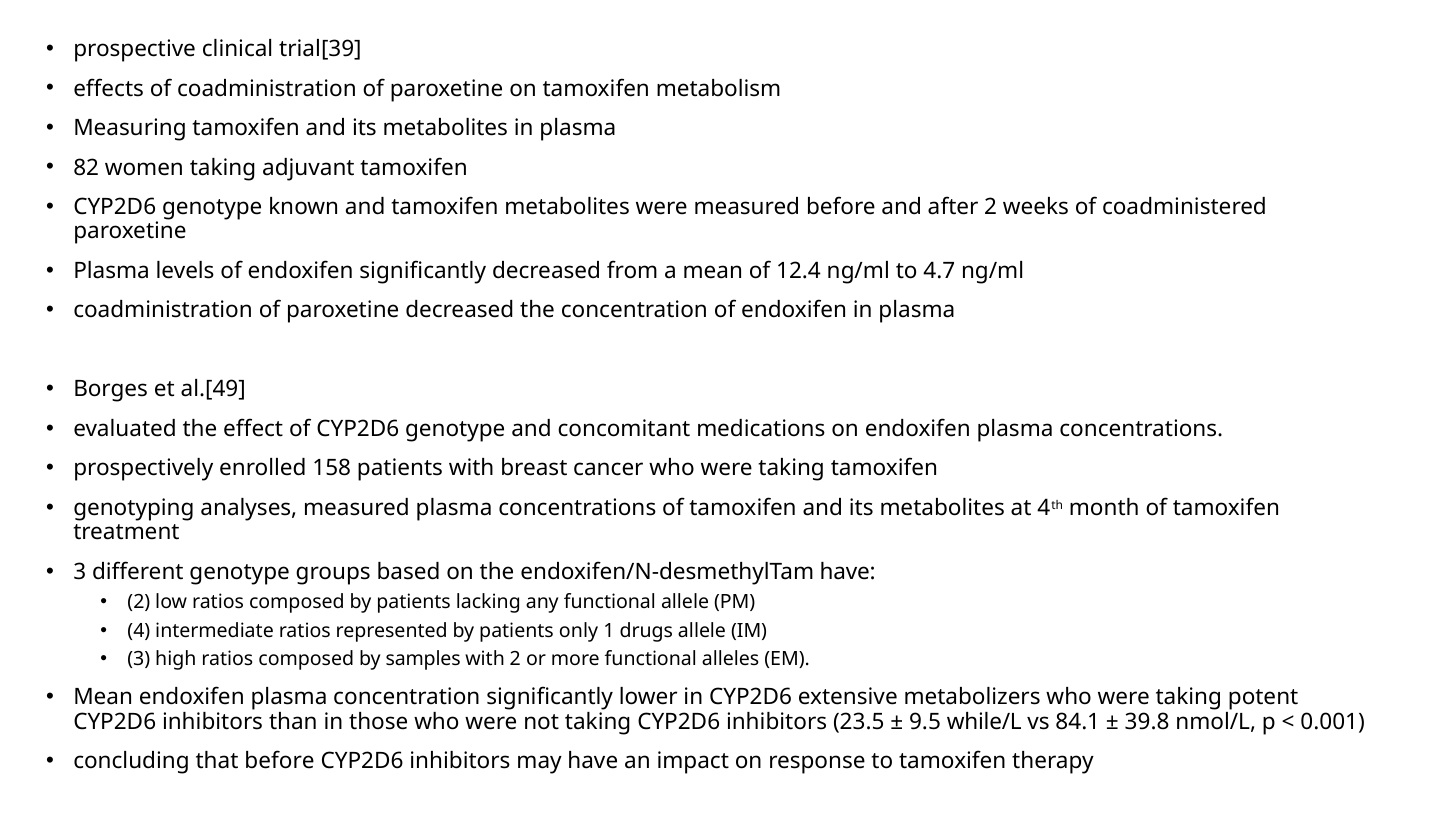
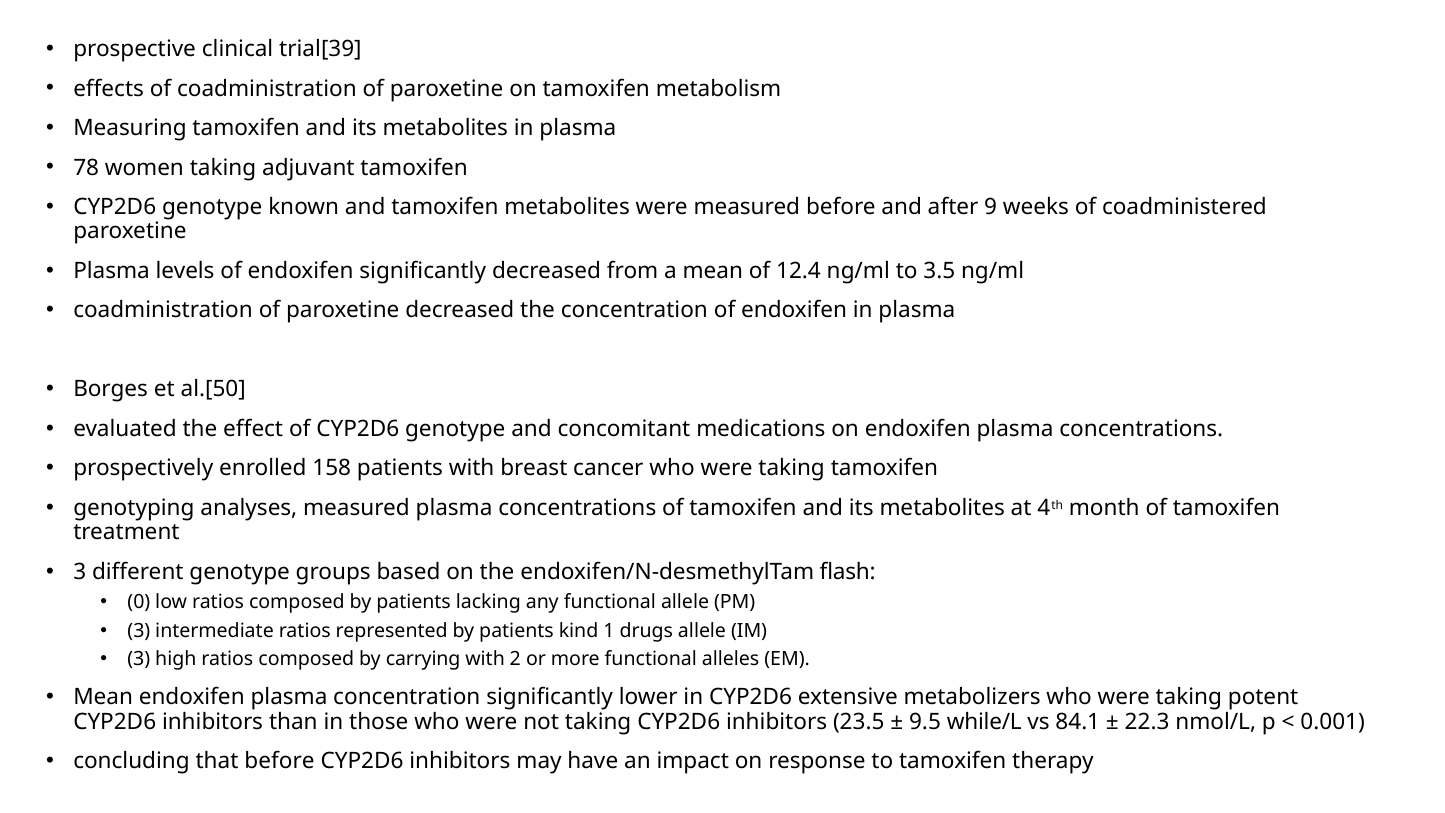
82: 82 -> 78
after 2: 2 -> 9
4.7: 4.7 -> 3.5
al.[49: al.[49 -> al.[50
endoxifen/N-desmethylTam have: have -> flash
2 at (139, 602): 2 -> 0
4 at (139, 631): 4 -> 3
only: only -> kind
samples: samples -> carrying
39.8: 39.8 -> 22.3
